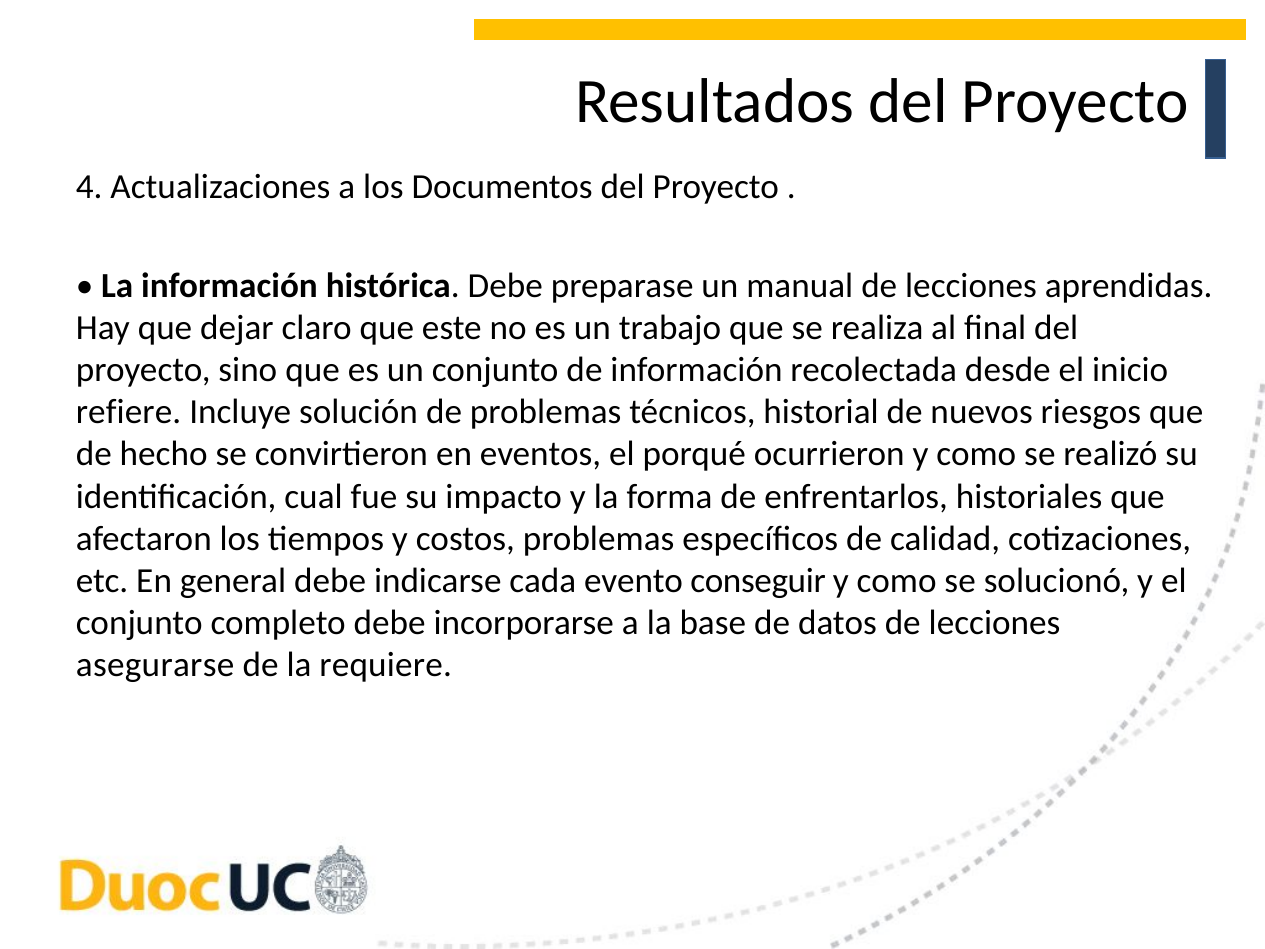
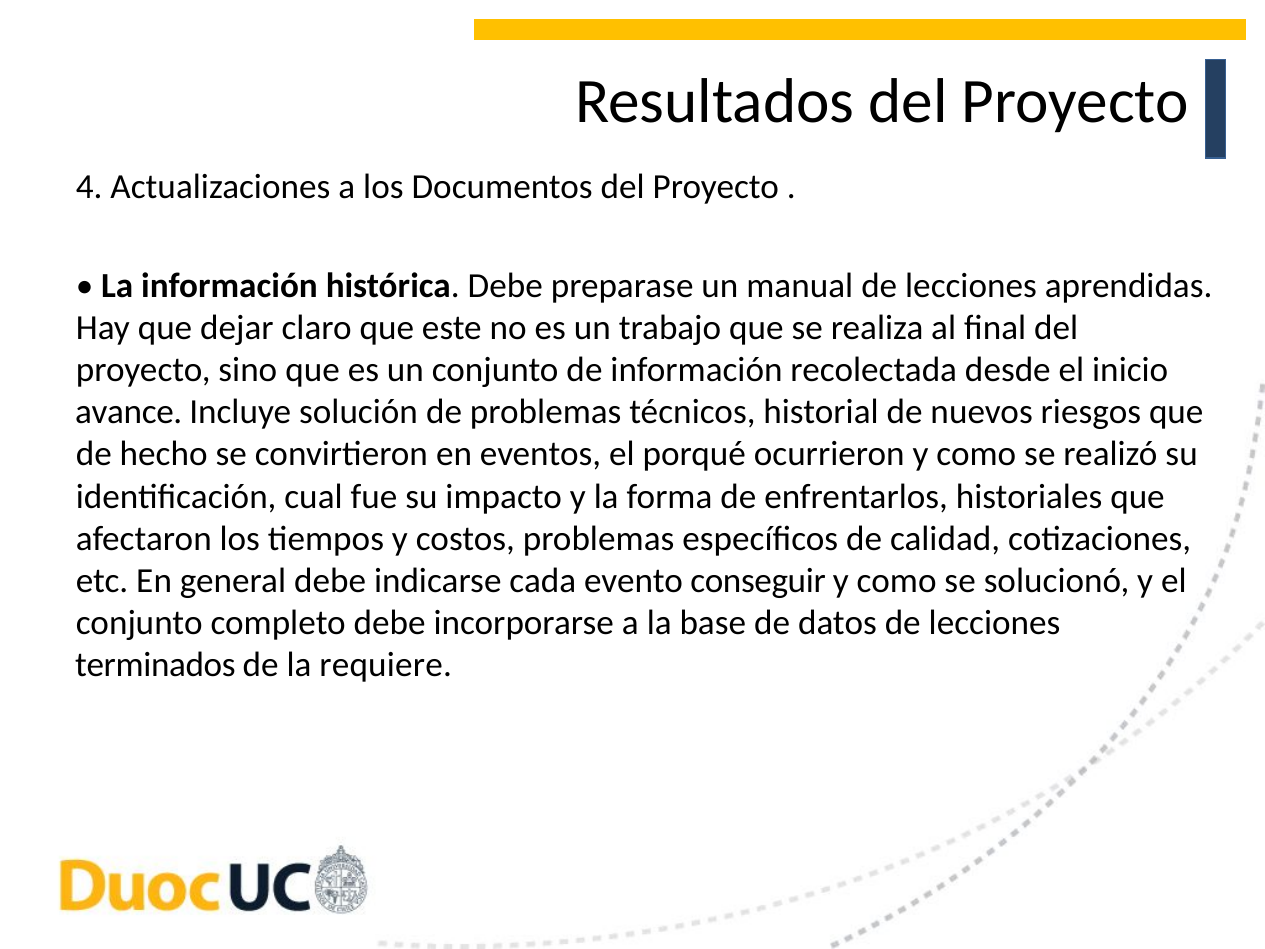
refiere: refiere -> avance
asegurarse: asegurarse -> terminados
